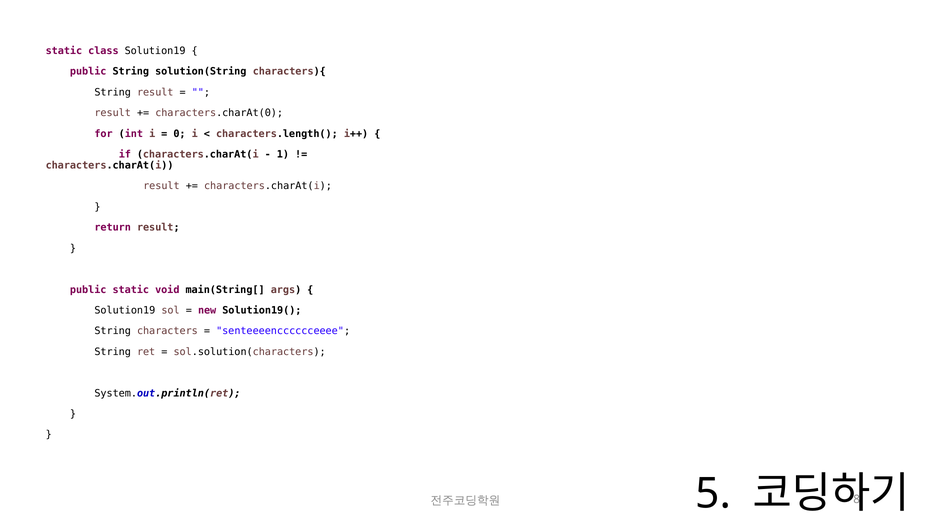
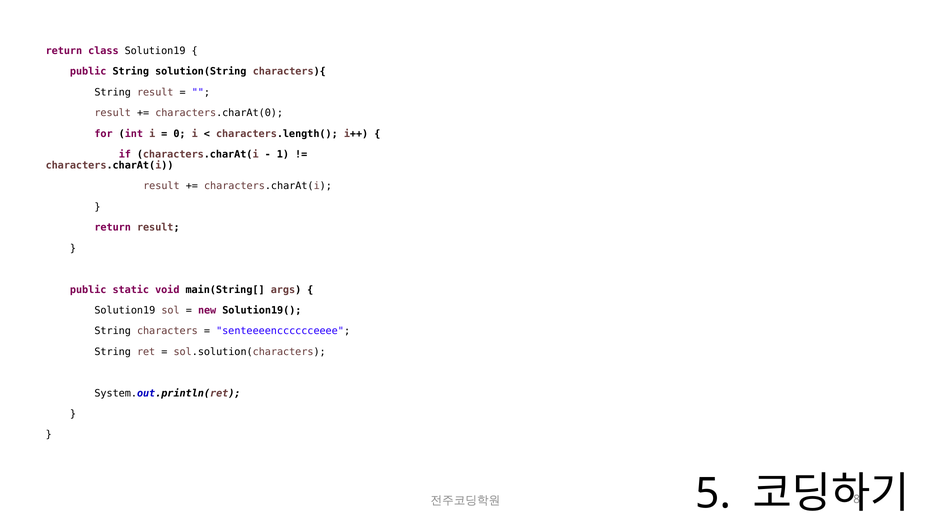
static at (64, 51): static -> return
